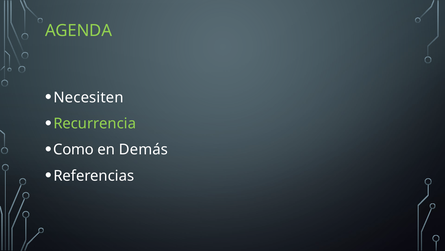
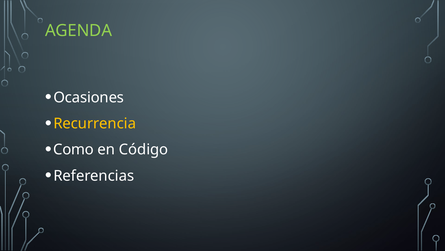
Necesiten: Necesiten -> Ocasiones
Recurrencia colour: light green -> yellow
Demás: Demás -> Código
